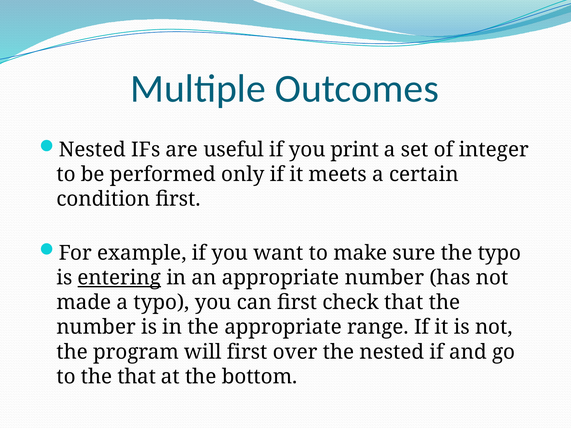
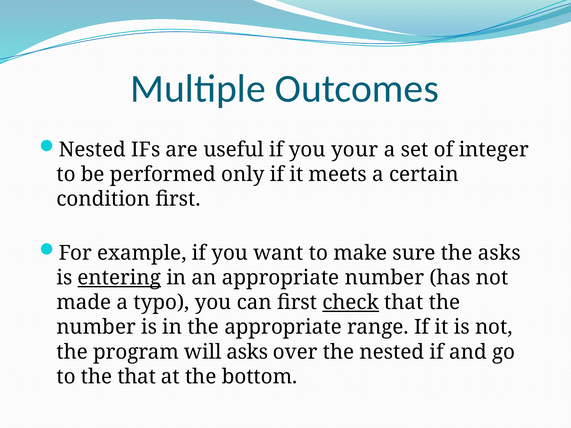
print: print -> your
the typo: typo -> asks
check underline: none -> present
will first: first -> asks
